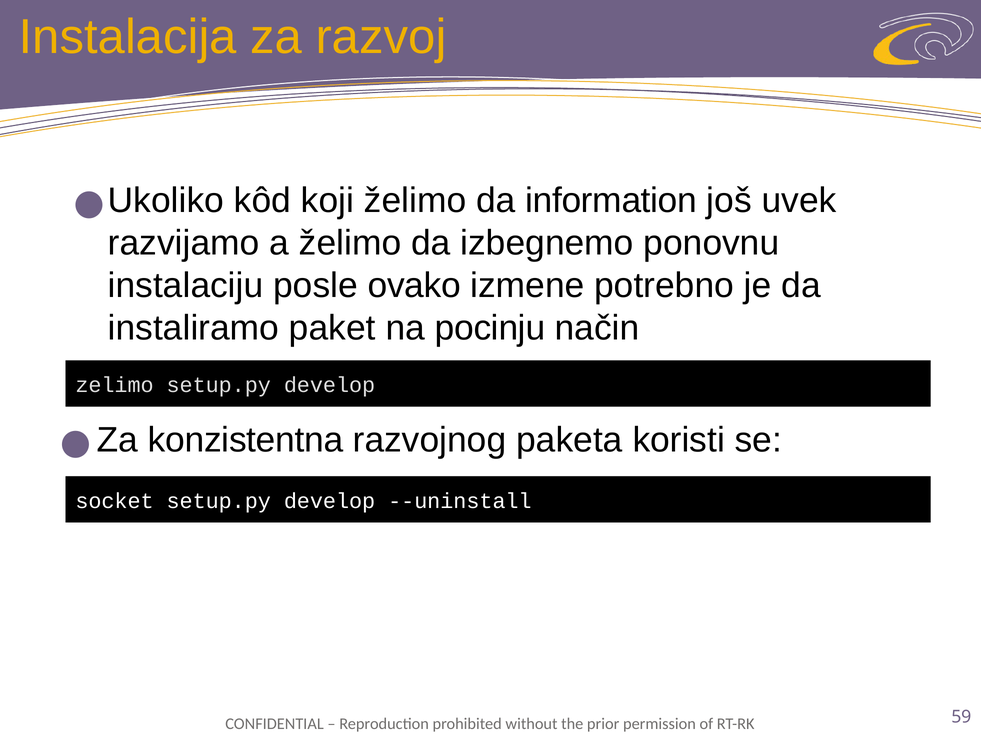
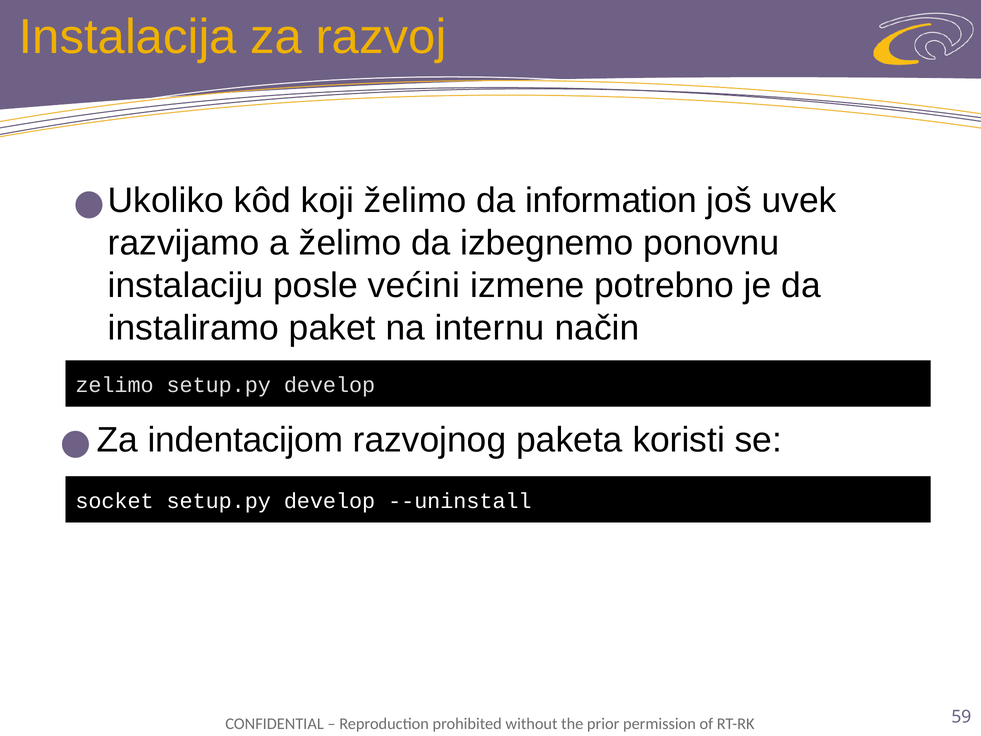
ovako: ovako -> većini
pocinju: pocinju -> internu
konzistentna: konzistentna -> indentacijom
